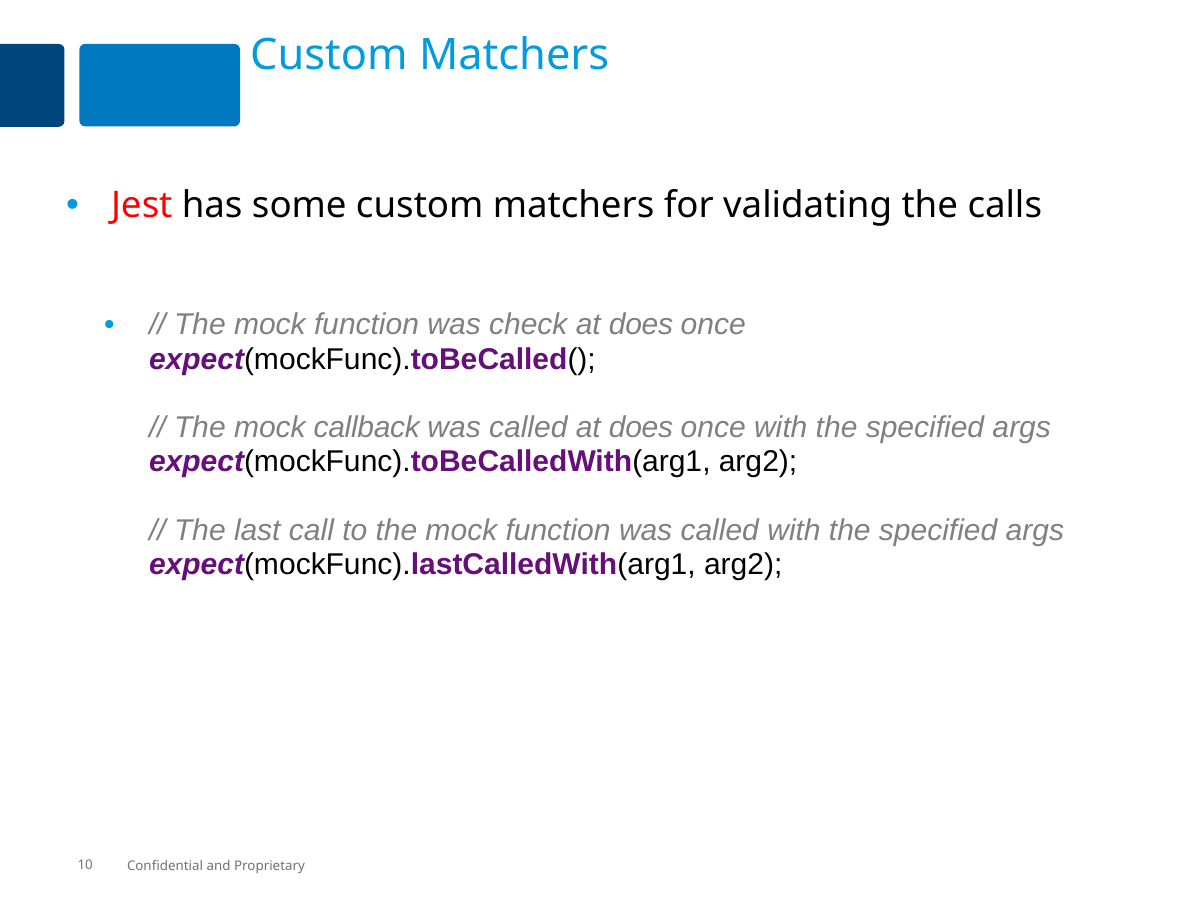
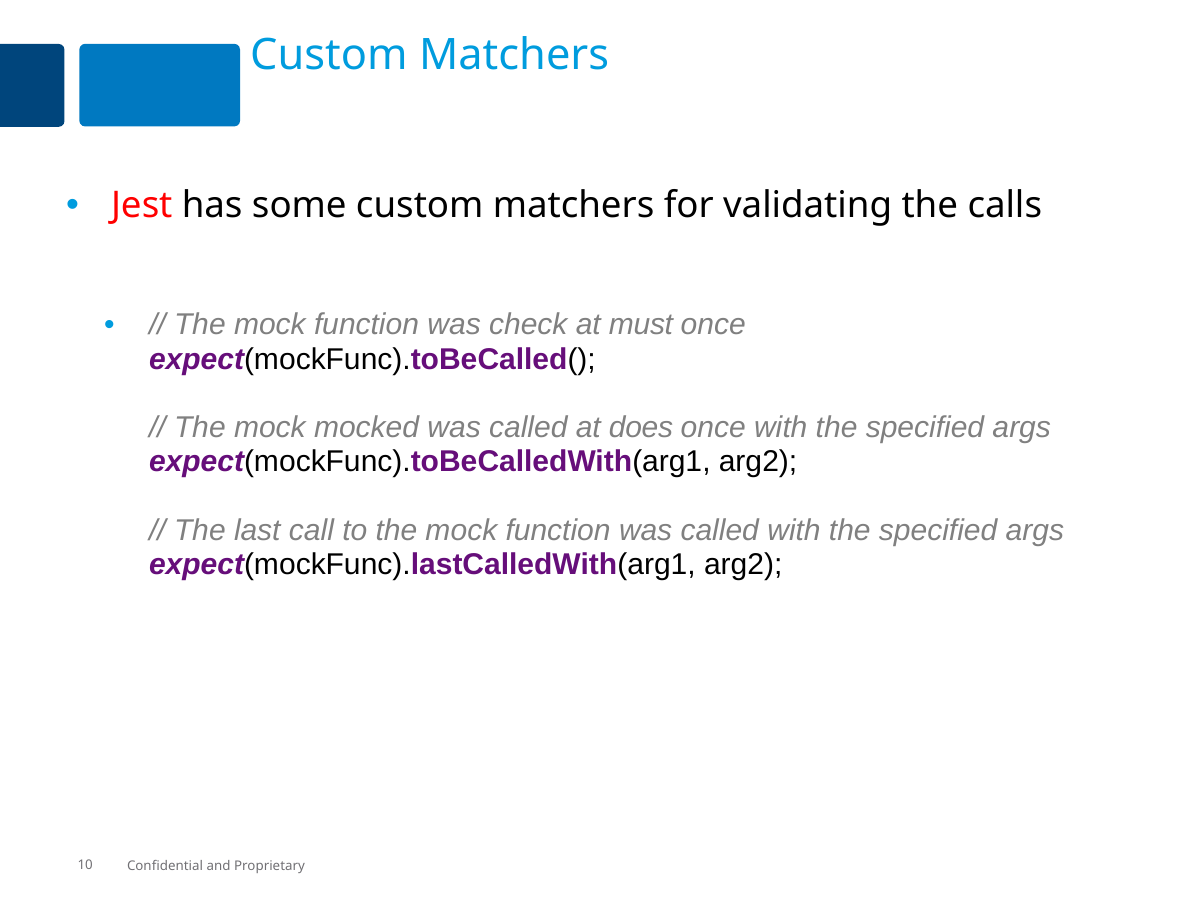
does at (641, 325): does -> must
callback: callback -> mocked
